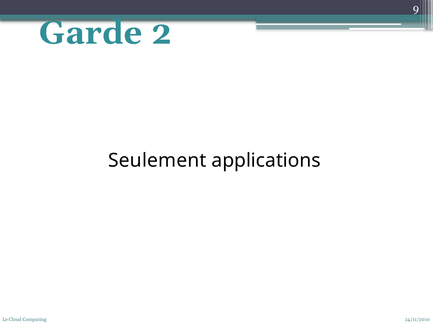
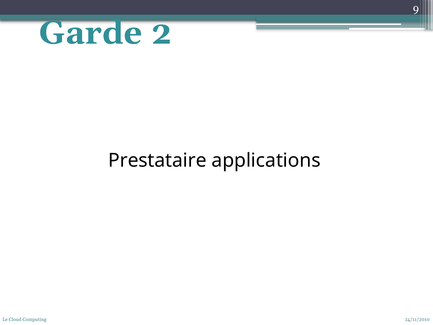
Seulement: Seulement -> Prestataire
